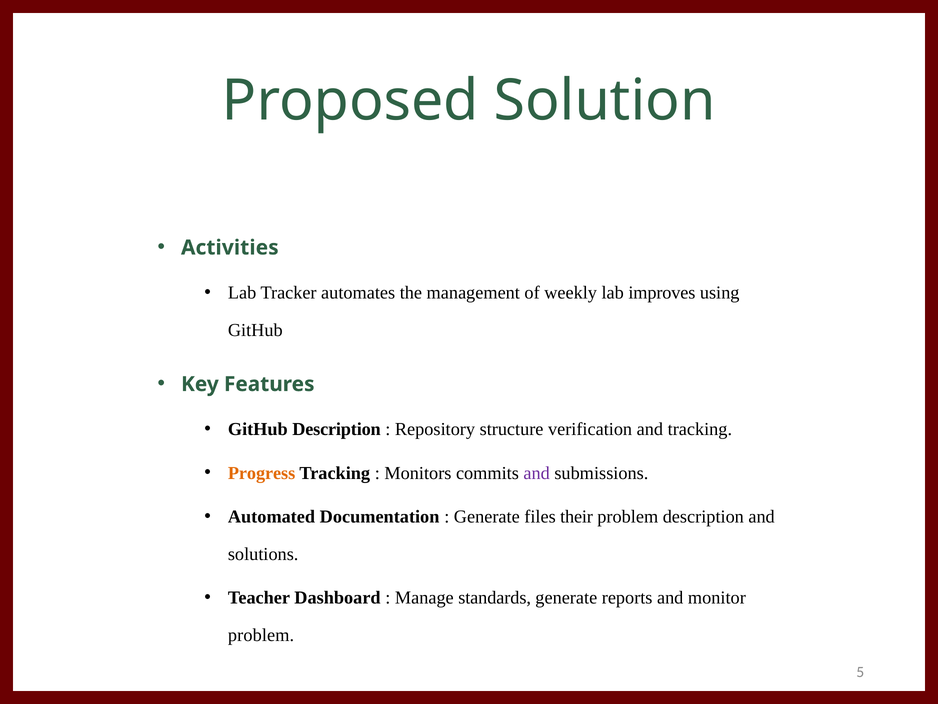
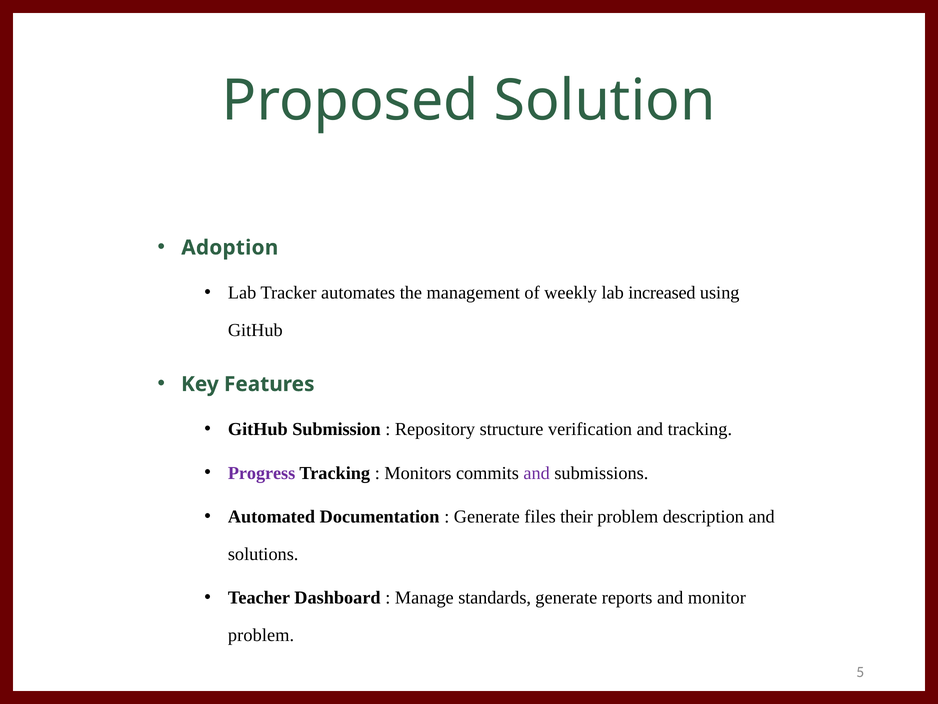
Activities: Activities -> Adoption
improves: improves -> increased
GitHub Description: Description -> Submission
Progress colour: orange -> purple
